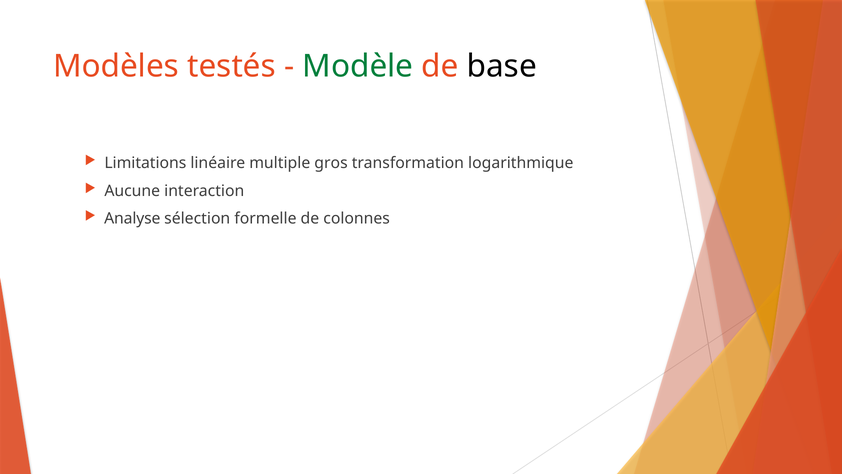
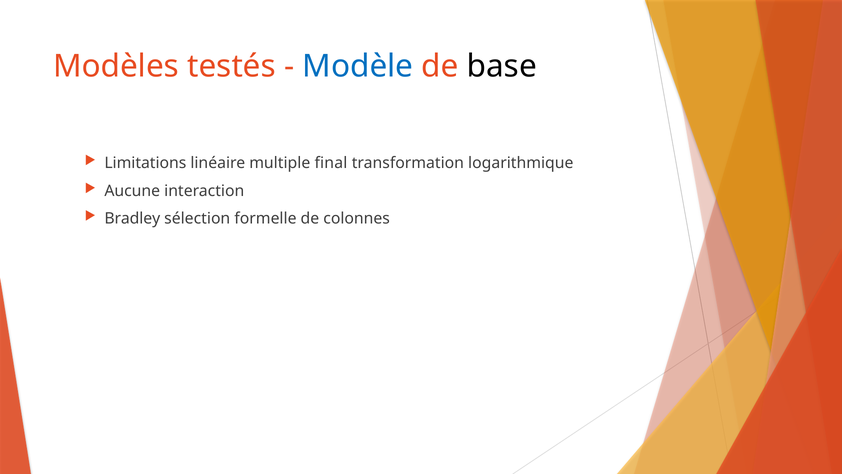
Modèle colour: green -> blue
gros: gros -> final
Analyse: Analyse -> Bradley
